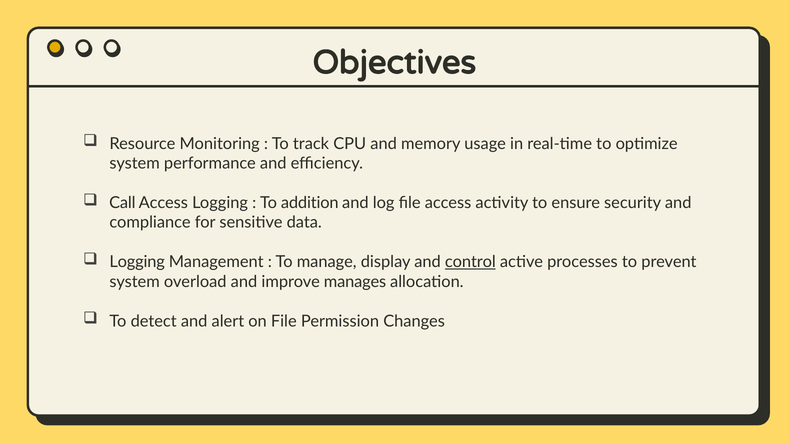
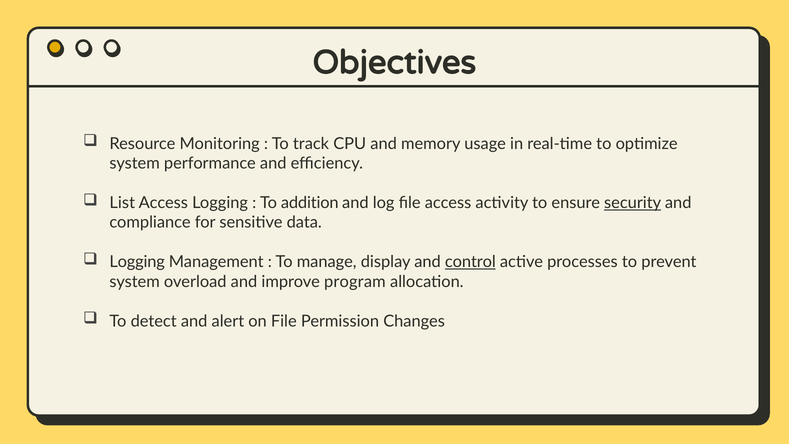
Call: Call -> List
security underline: none -> present
manages: manages -> program
